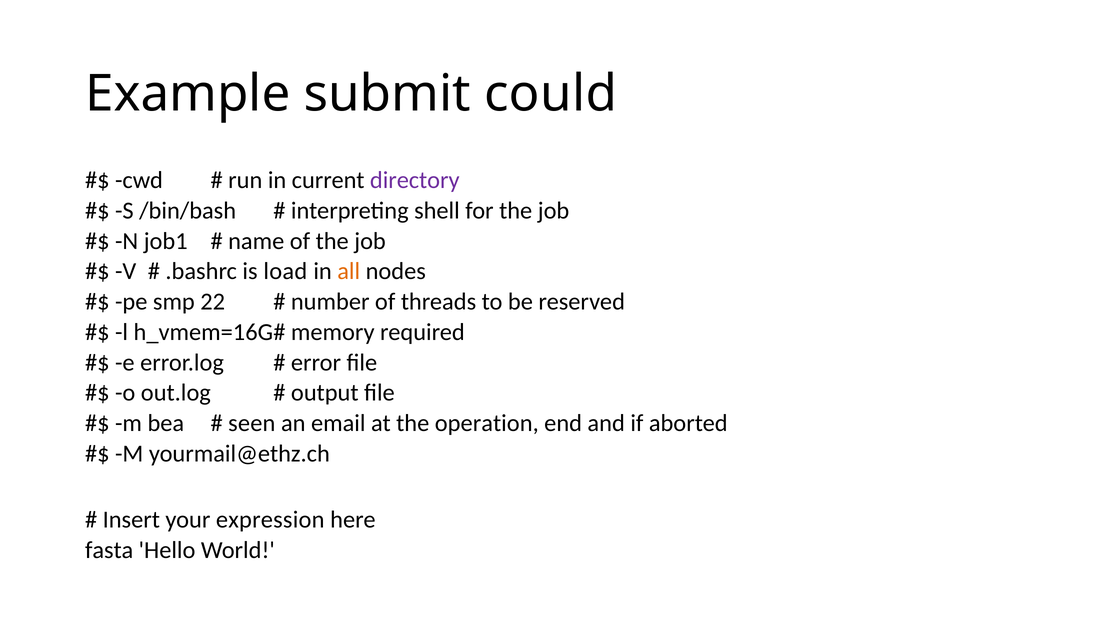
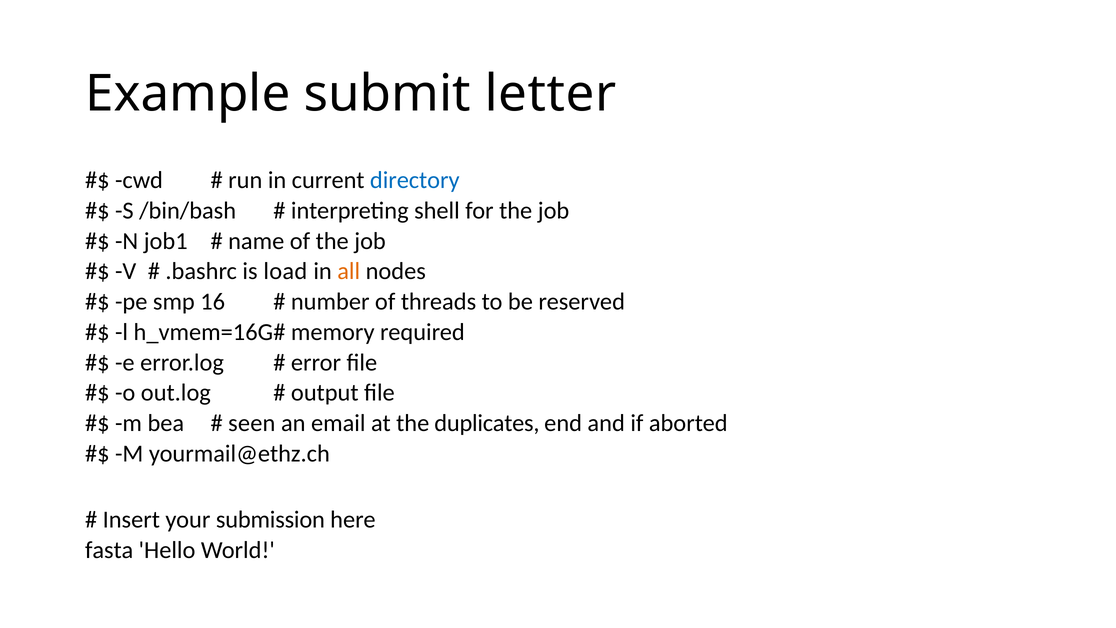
could: could -> letter
directory colour: purple -> blue
22: 22 -> 16
operation: operation -> duplicates
expression: expression -> submission
